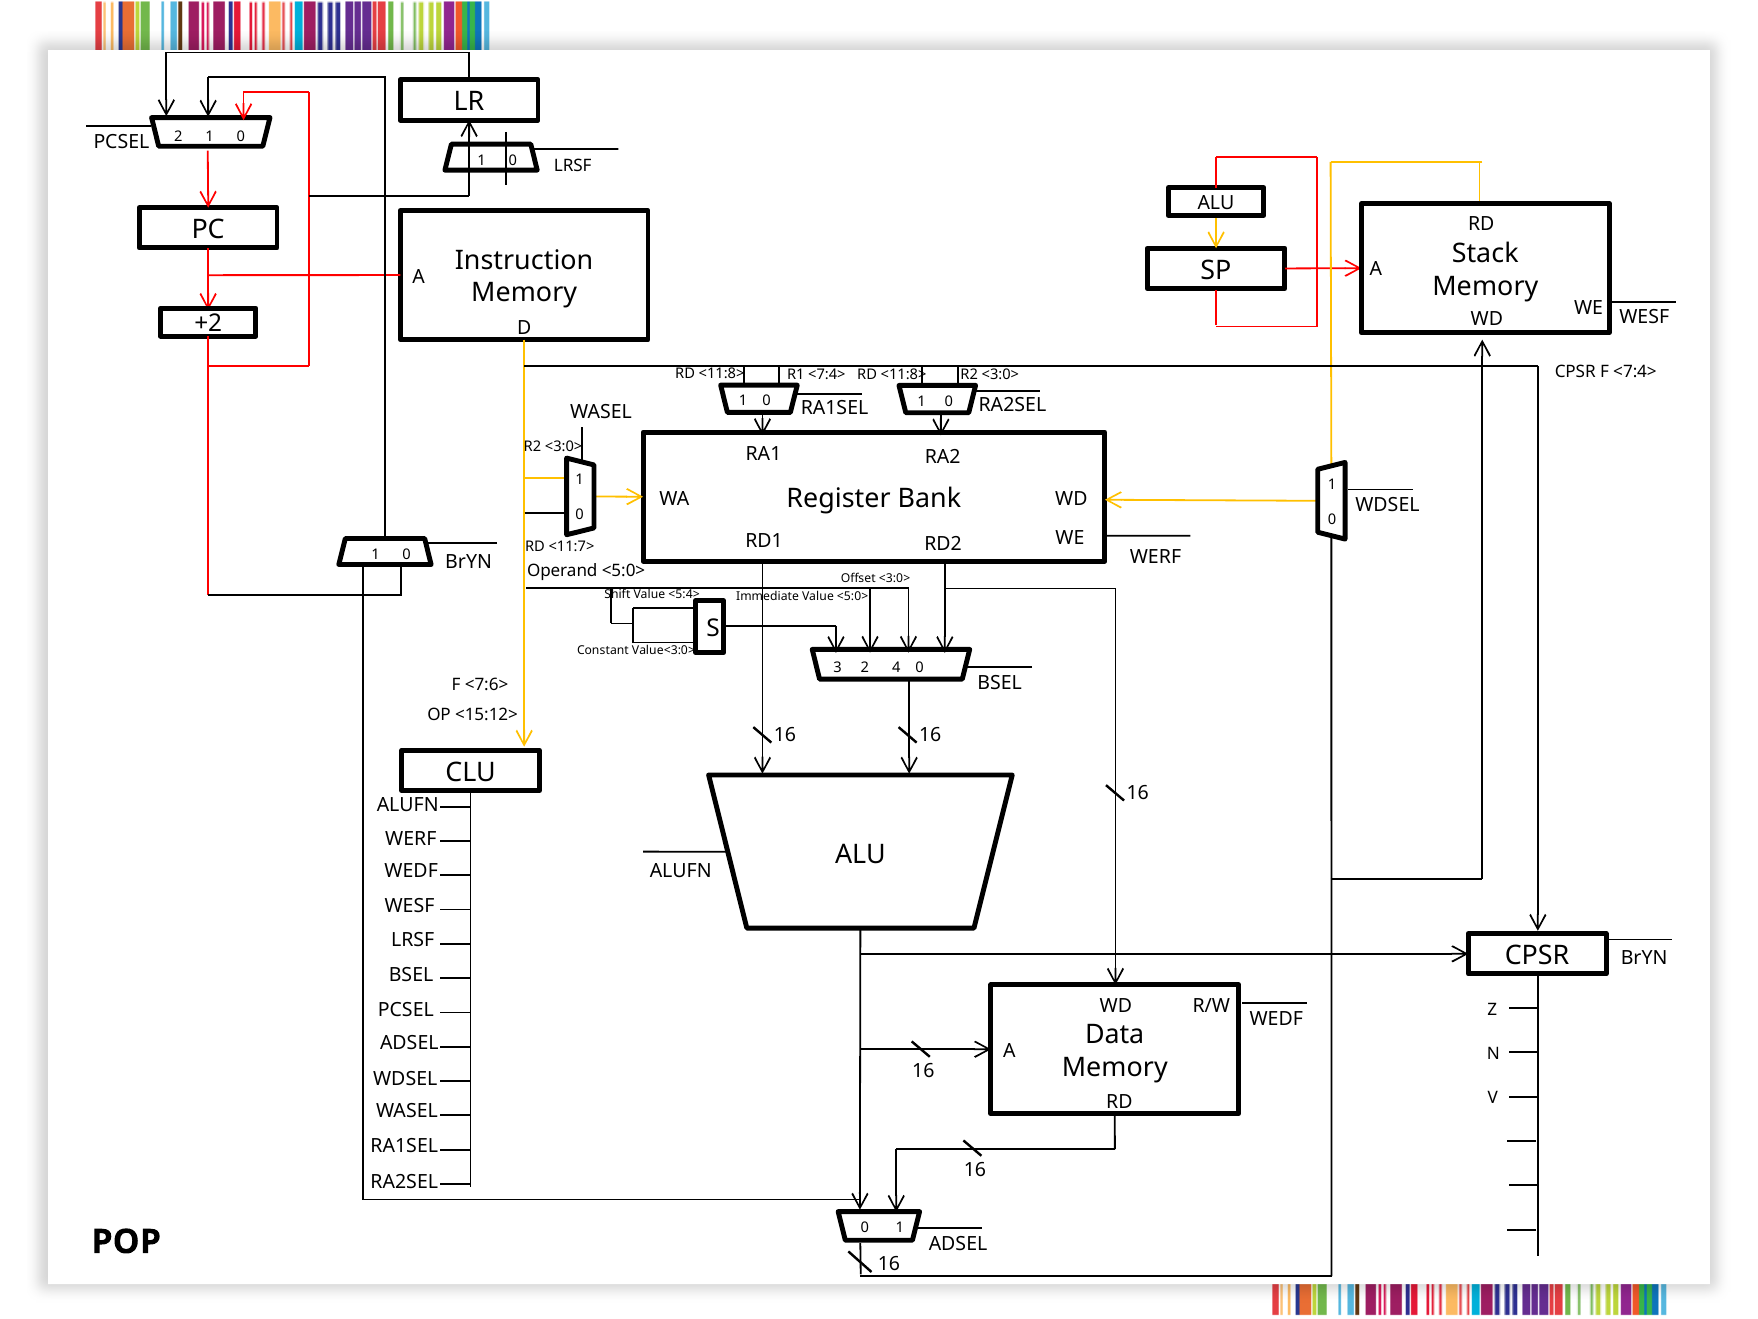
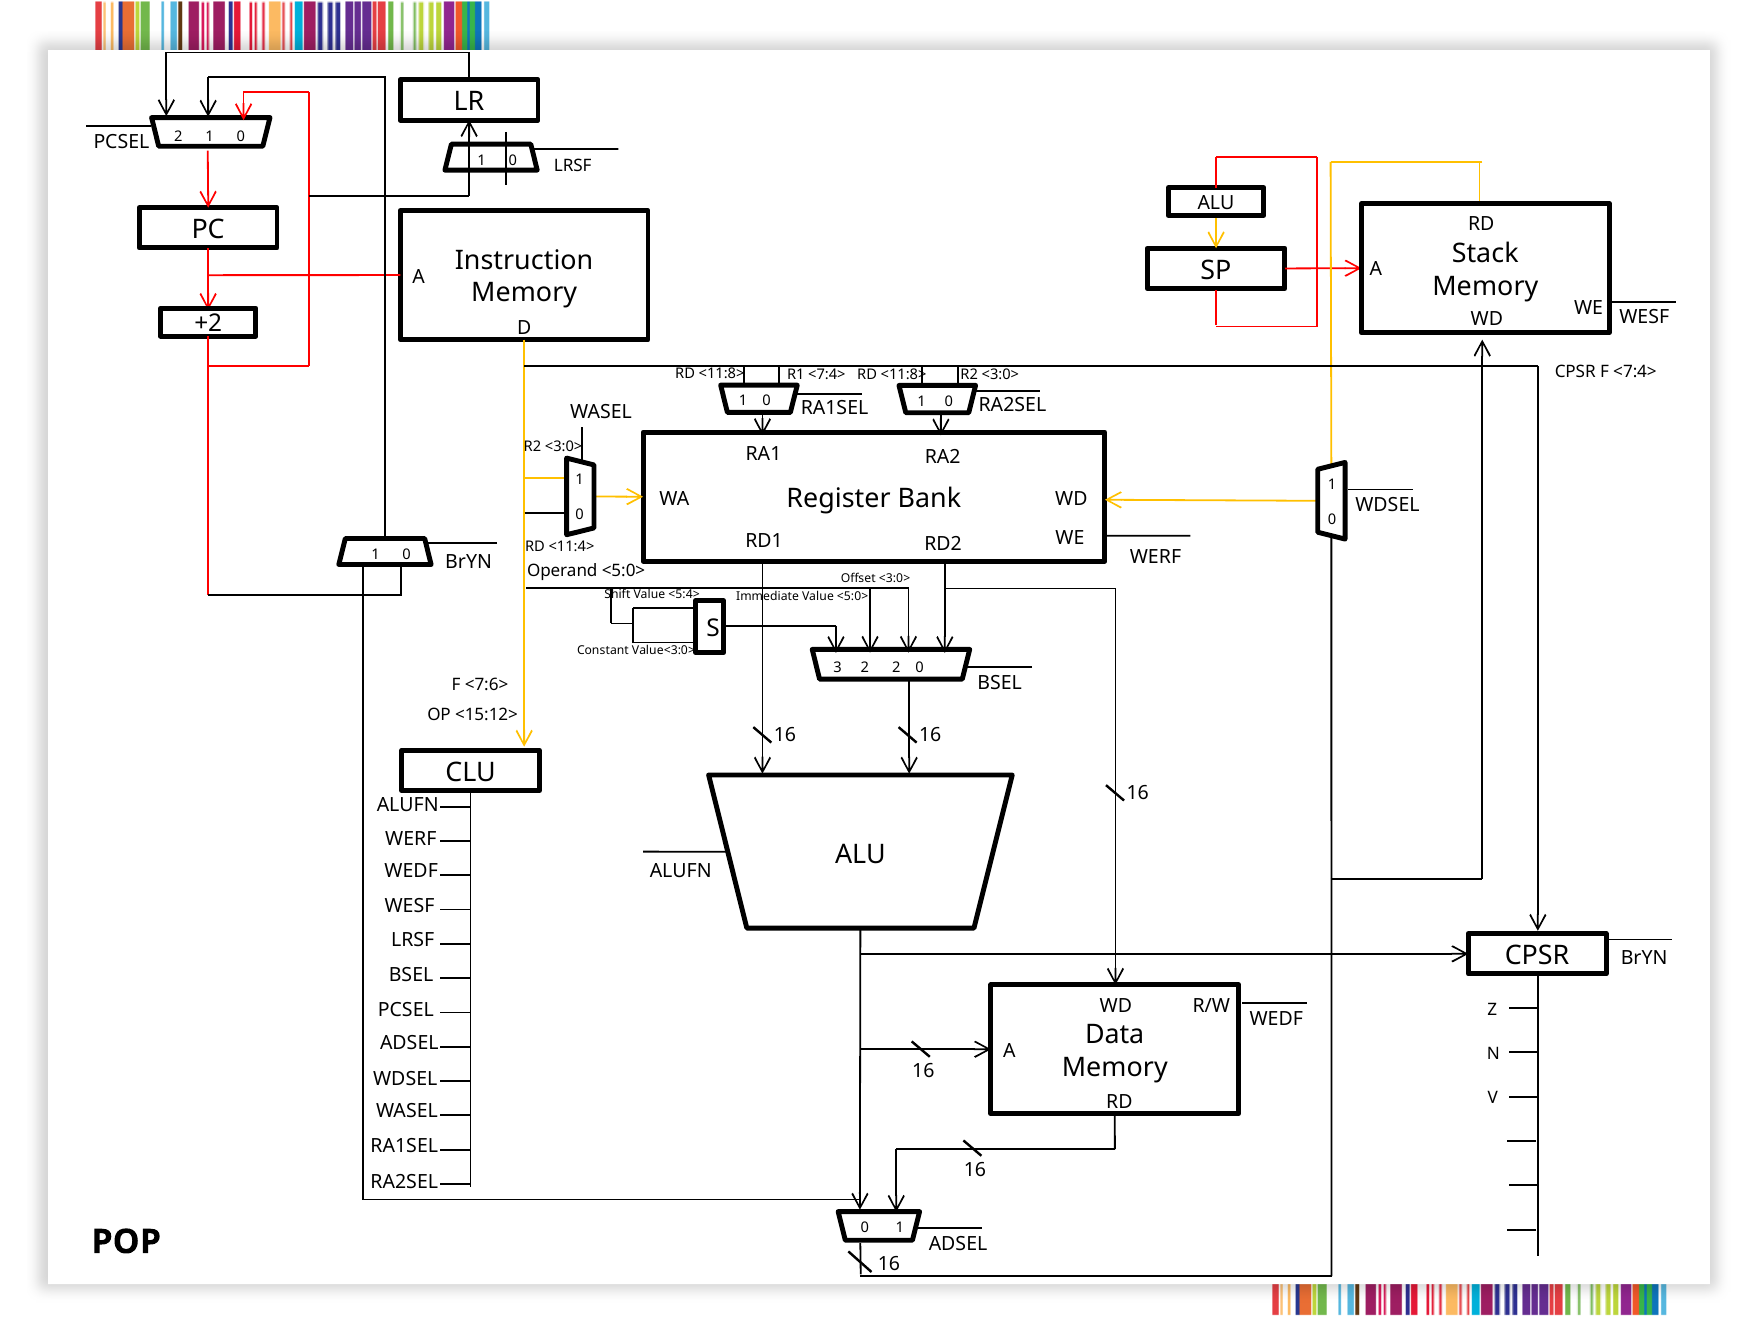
<11:7>: <11:7> -> <11:4>
2 4: 4 -> 2
